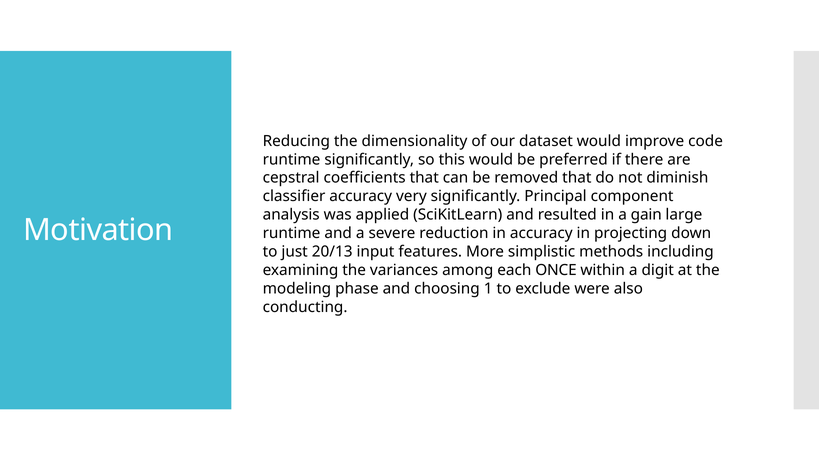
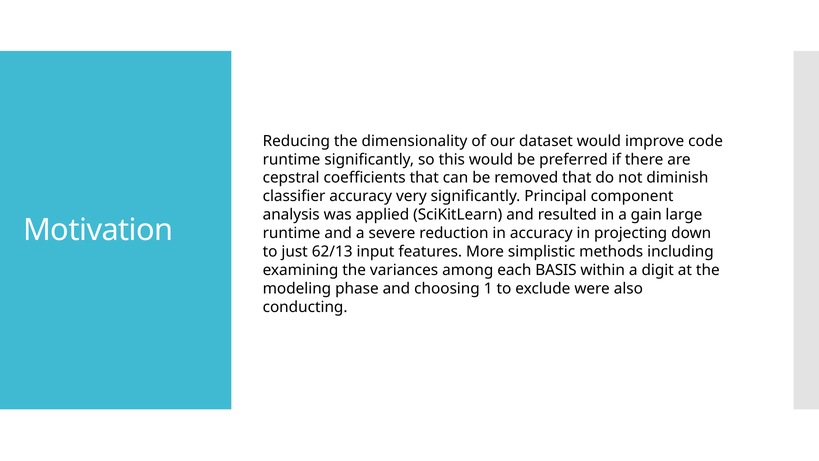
20/13: 20/13 -> 62/13
ONCE: ONCE -> BASIS
